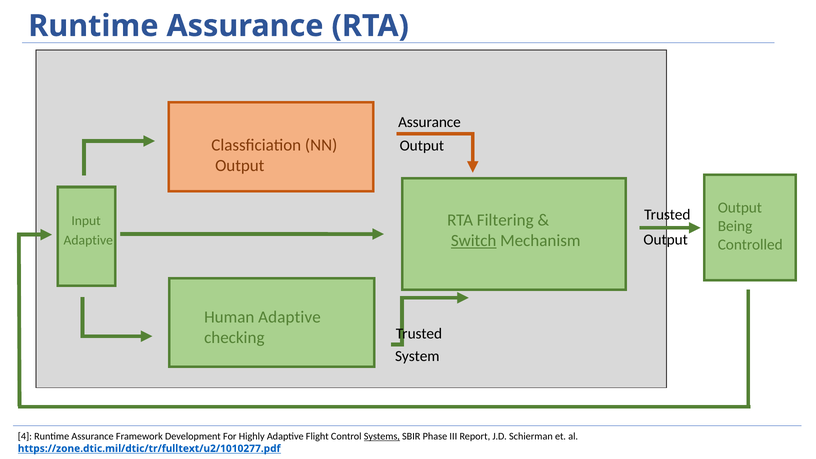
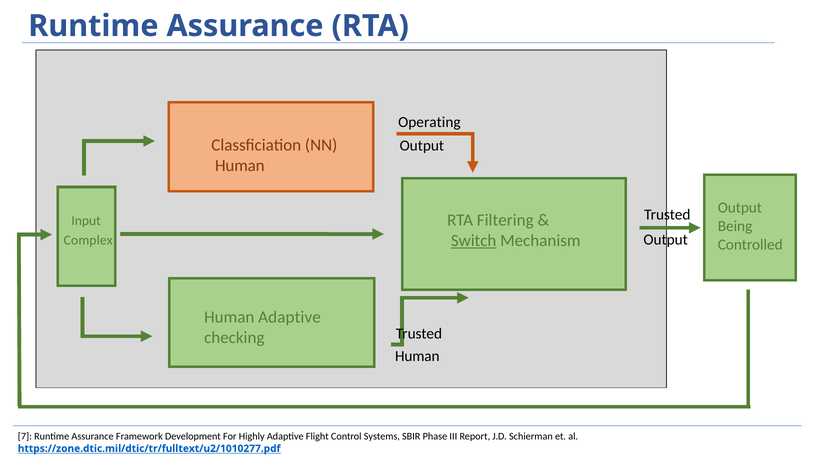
Assurance at (429, 122): Assurance -> Operating
Output at (240, 166): Output -> Human
Adaptive at (88, 240): Adaptive -> Complex
System at (417, 356): System -> Human
4: 4 -> 7
Systems underline: present -> none
